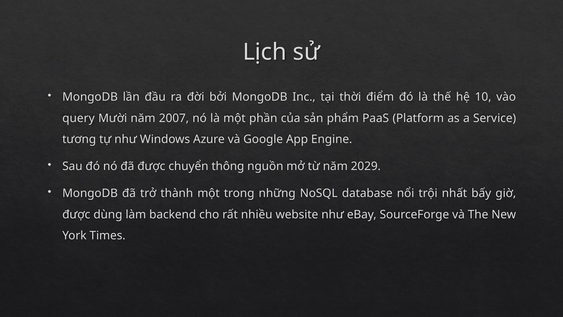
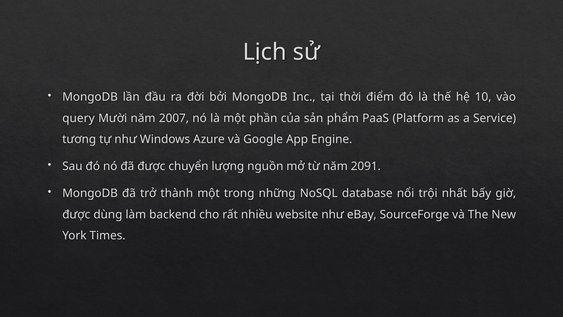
thông: thông -> lượng
2029: 2029 -> 2091
